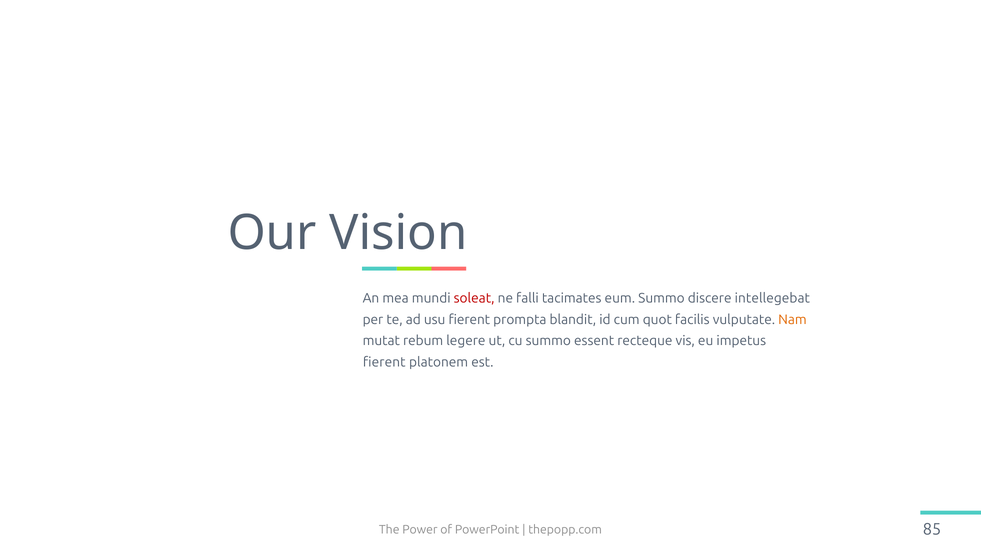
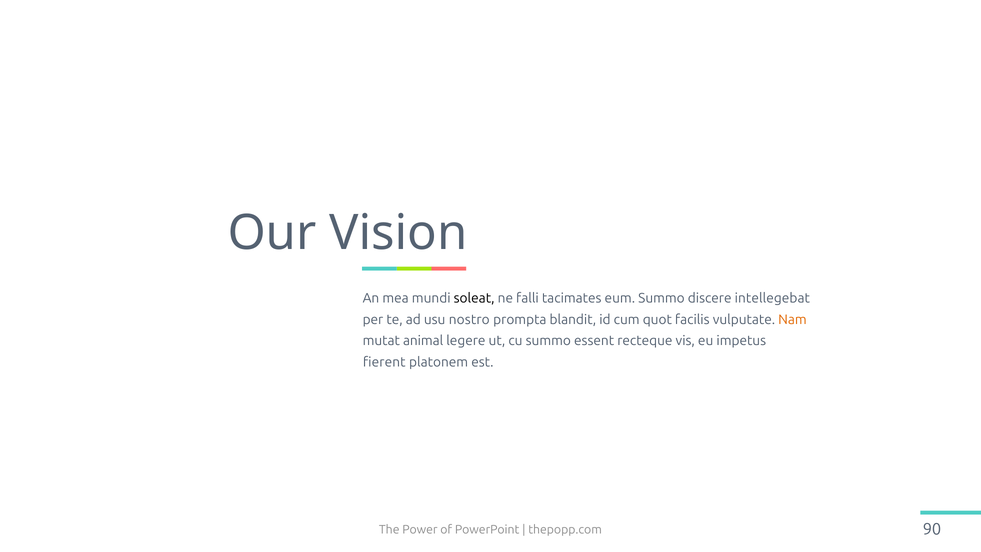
soleat colour: red -> black
usu fierent: fierent -> nostro
rebum: rebum -> animal
85: 85 -> 90
